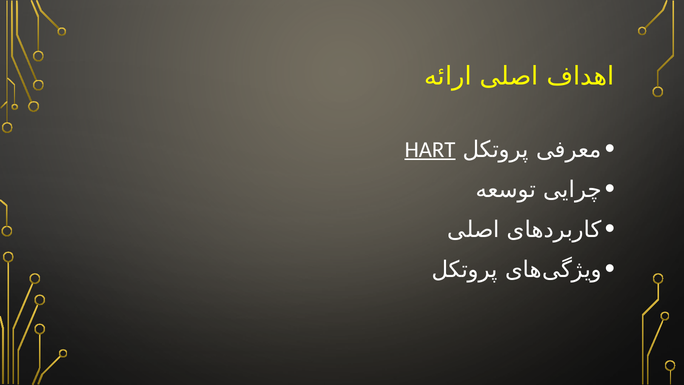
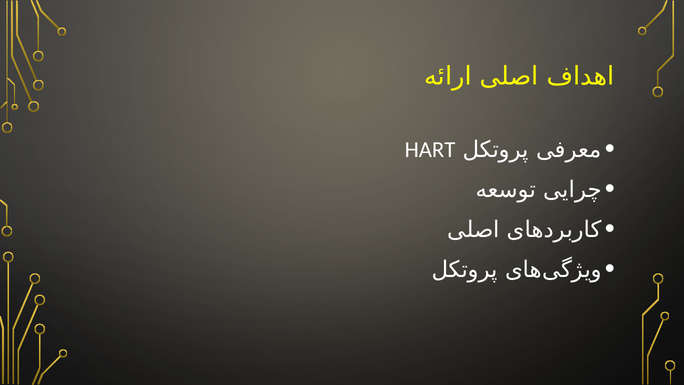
HART underline: present -> none
